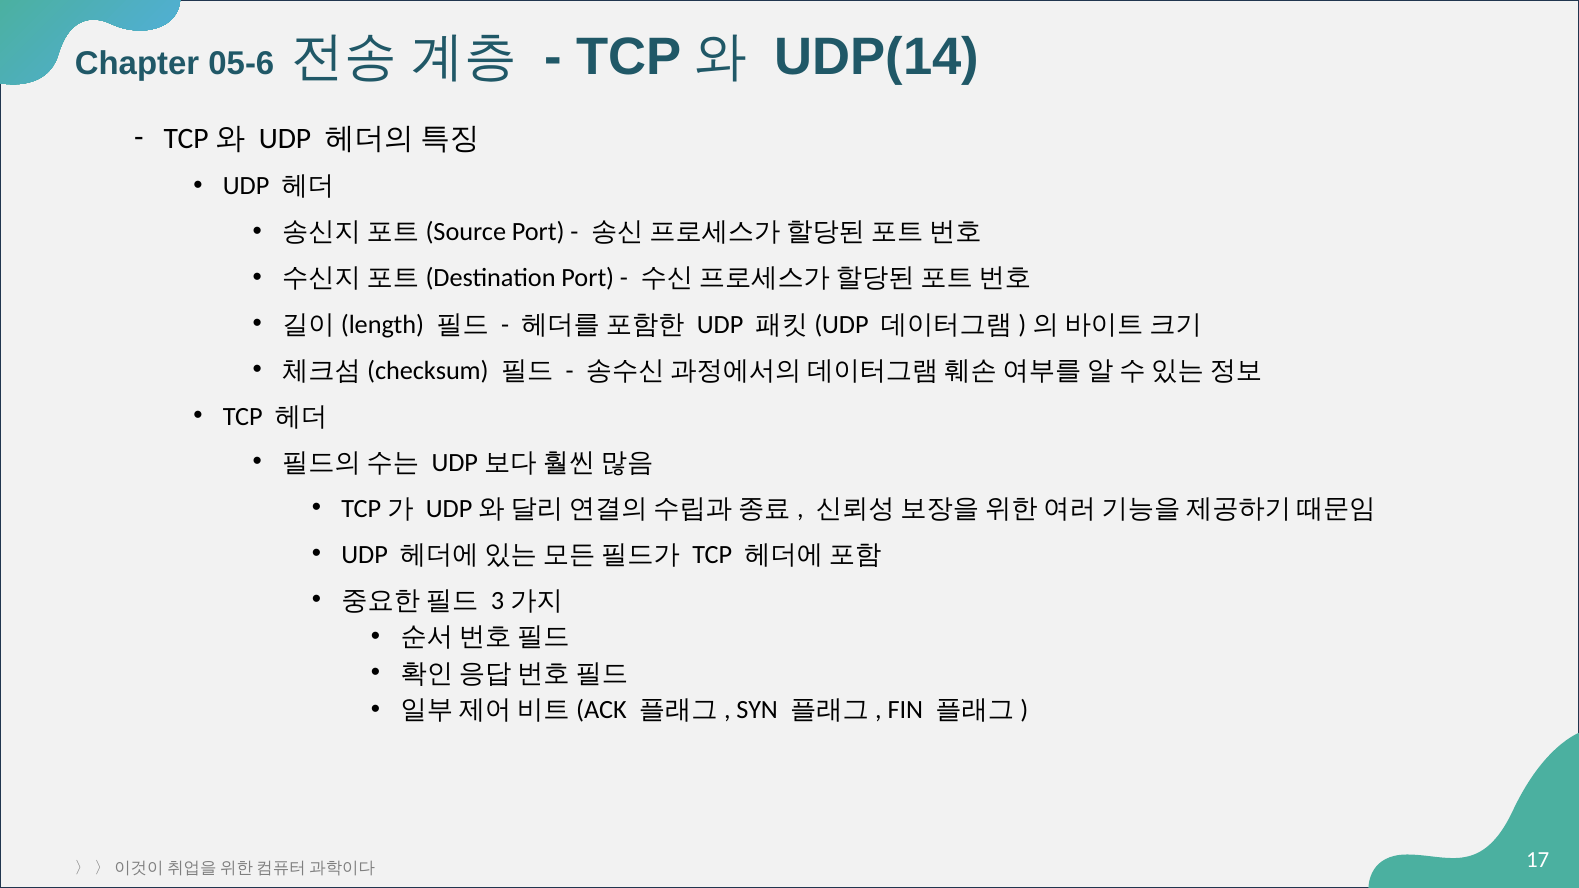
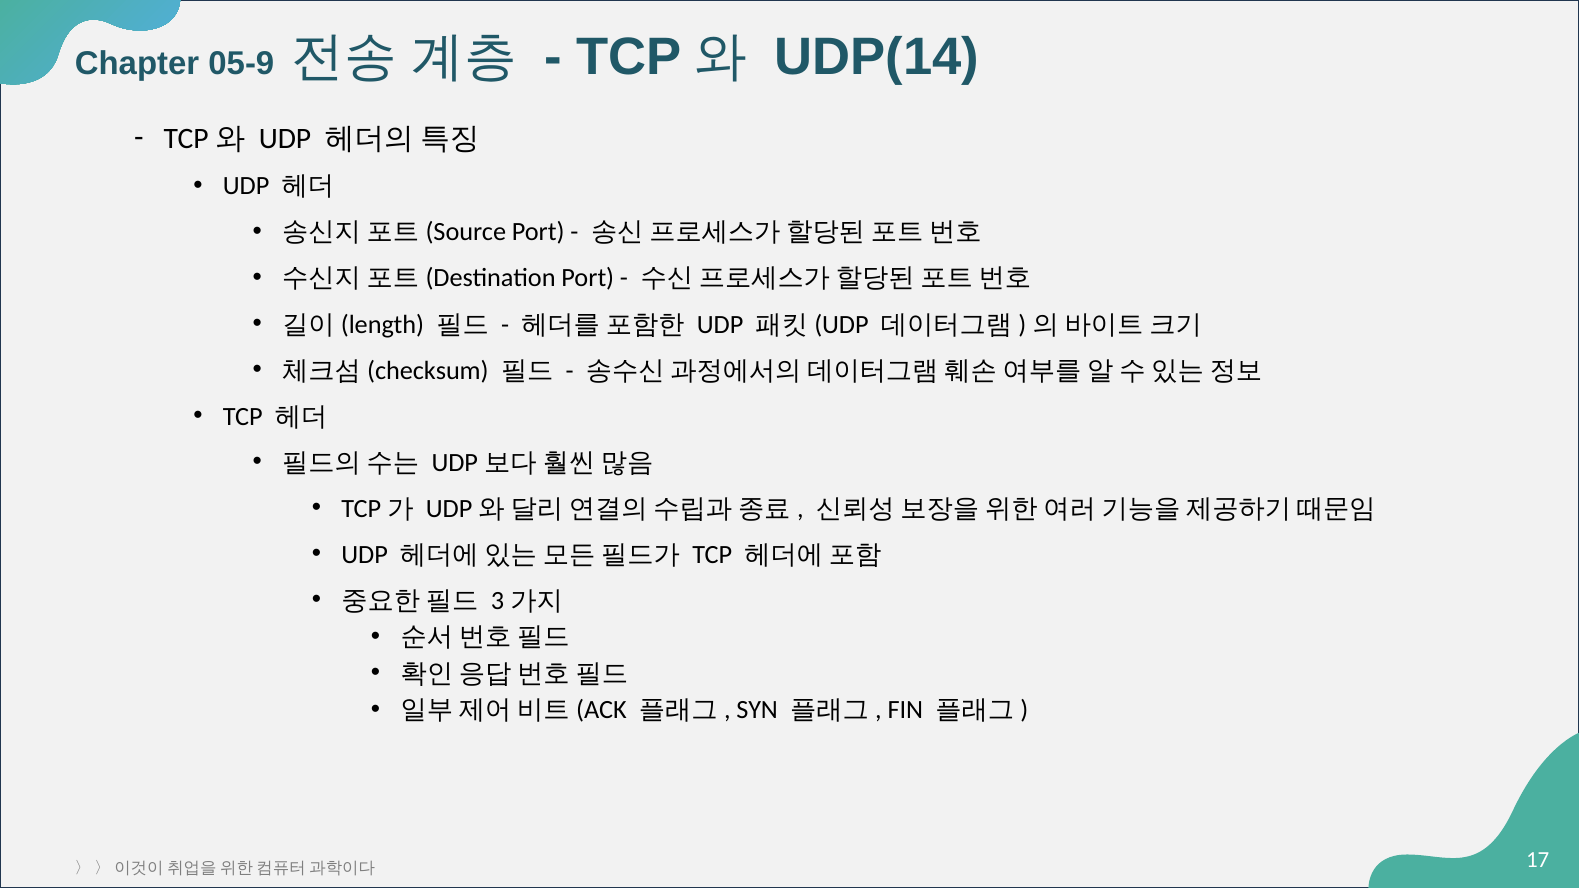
05-6: 05-6 -> 05-9
